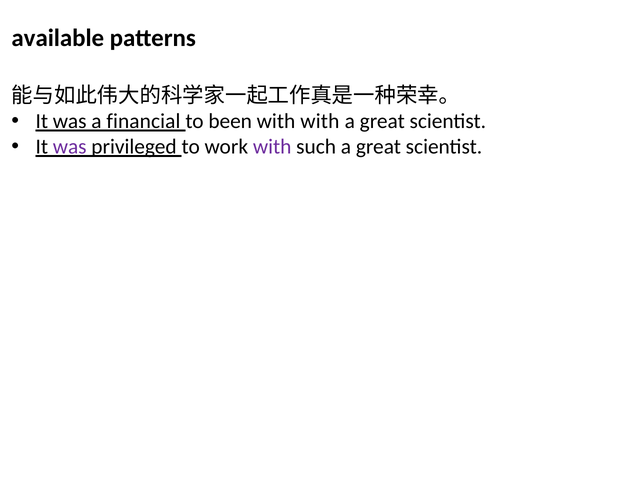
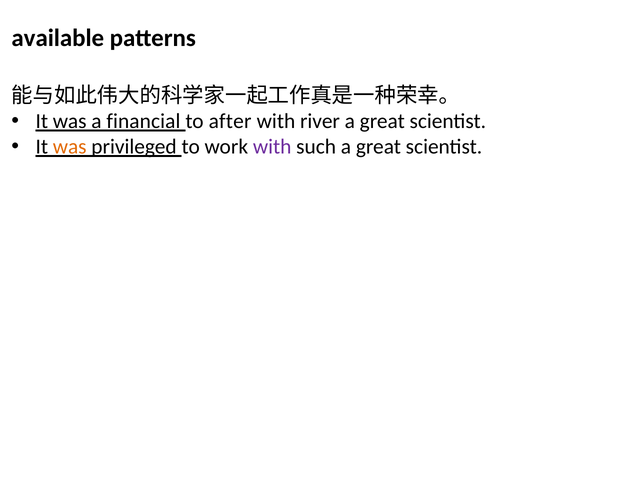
been: been -> after
with with: with -> river
was at (70, 147) colour: purple -> orange
